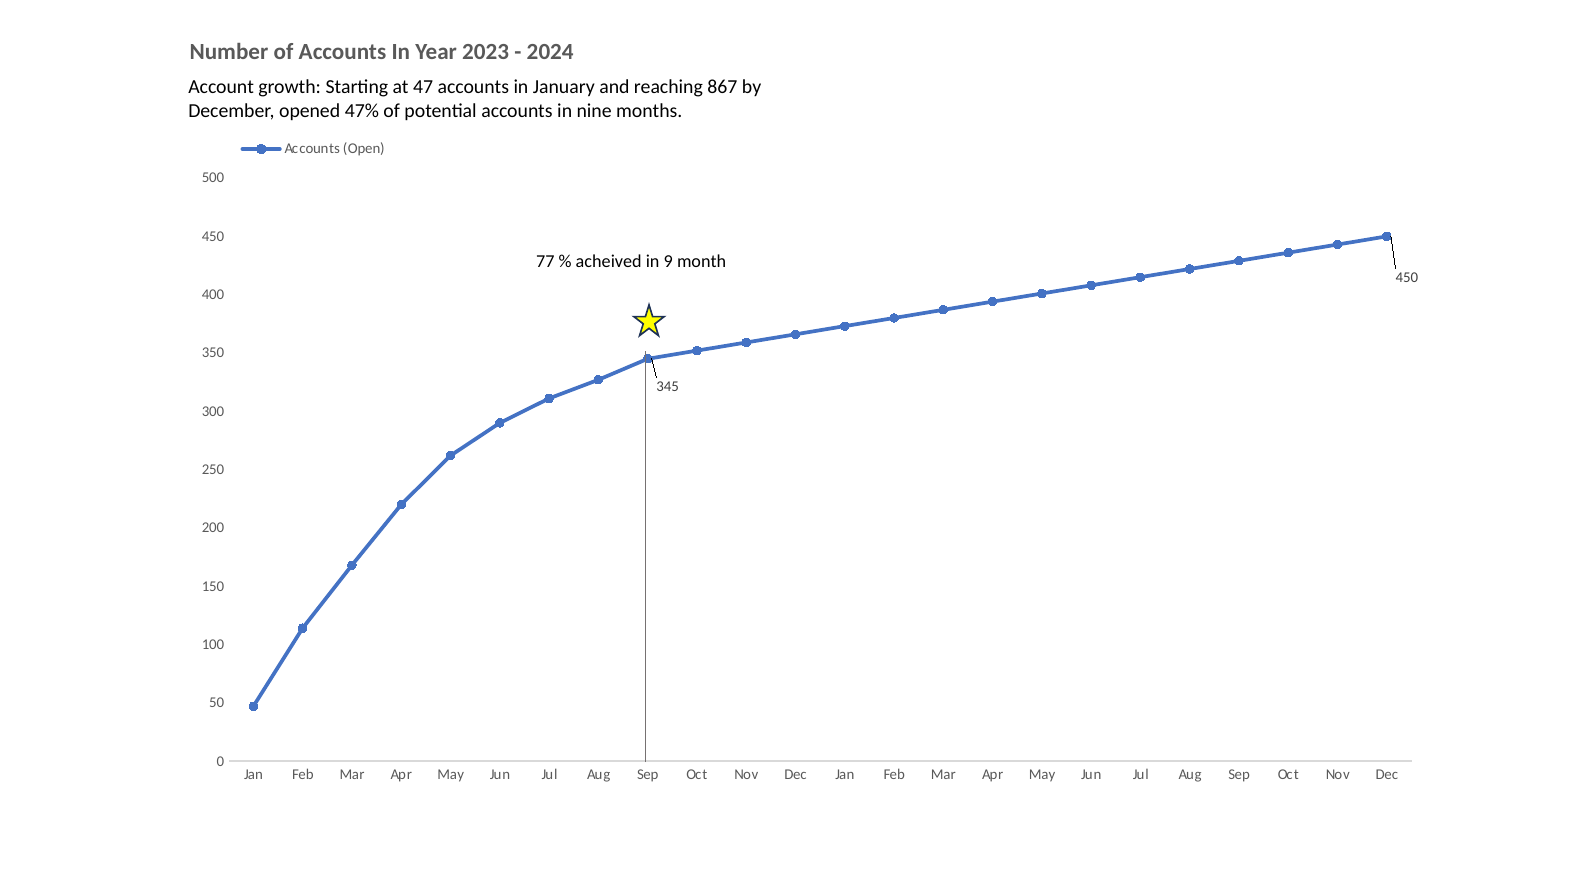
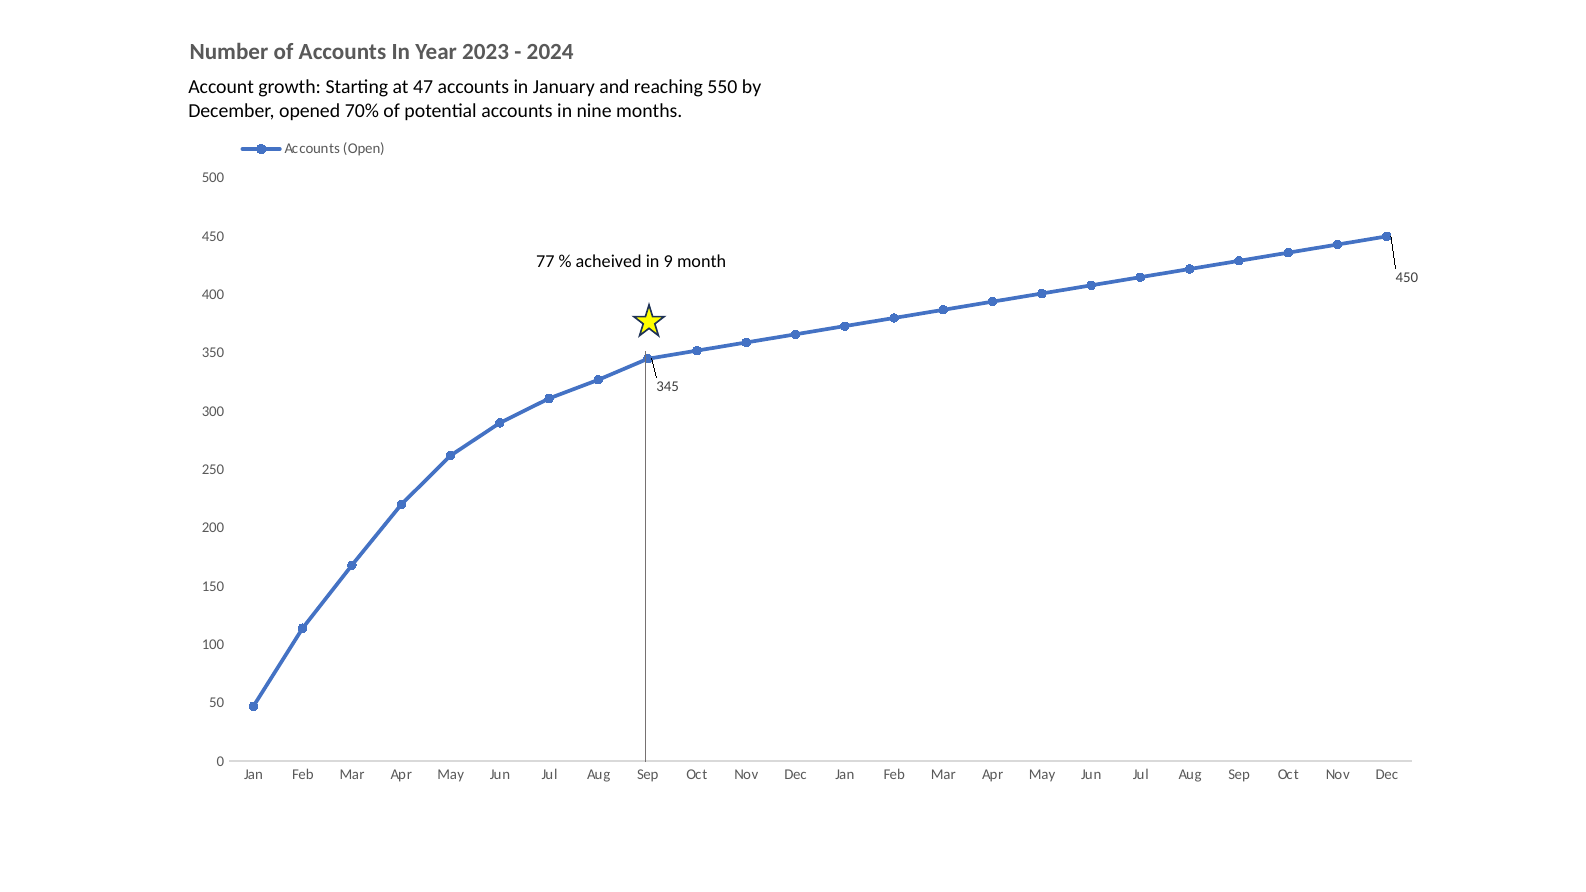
867: 867 -> 550
47%: 47% -> 70%
